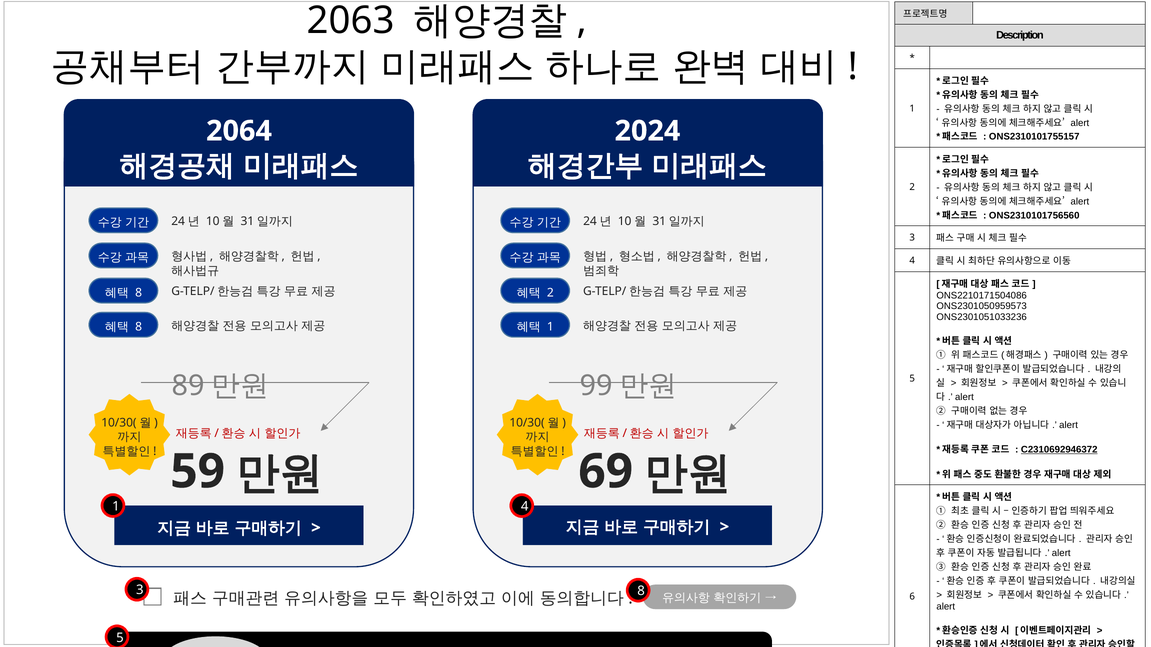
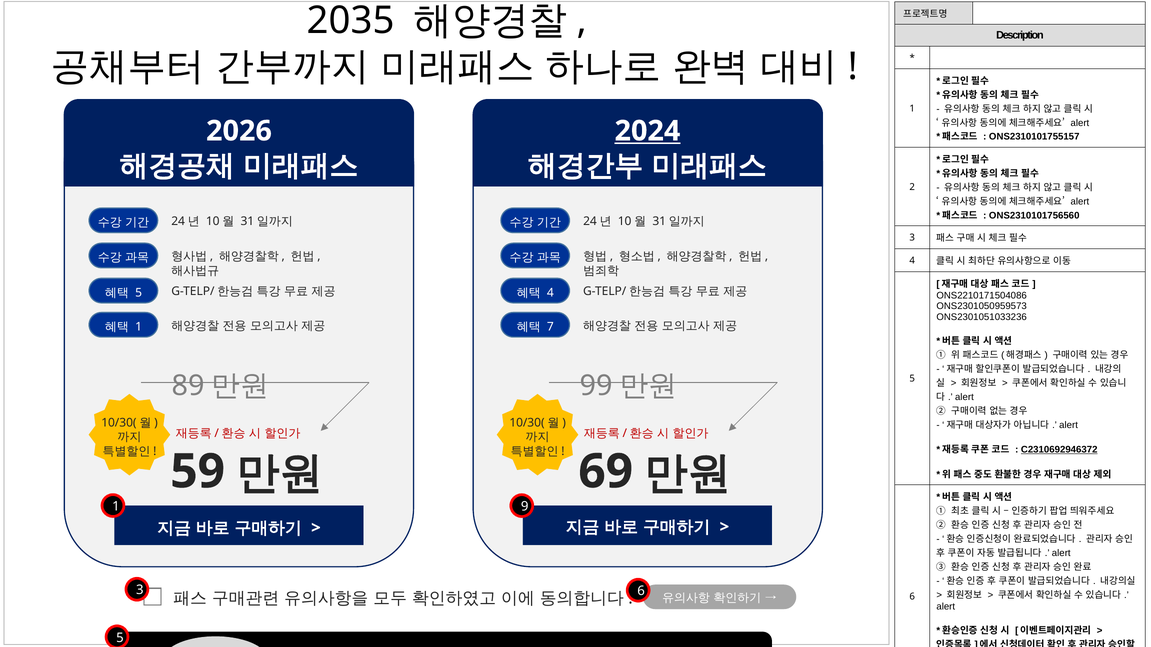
2063: 2063 -> 2035
2064: 2064 -> 2026
2024 underline: none -> present
8 at (139, 293): 8 -> 5
2 at (550, 293): 2 -> 4
8 at (139, 327): 8 -> 1
1 at (550, 327): 1 -> 7
1 4: 4 -> 9
3 8: 8 -> 6
